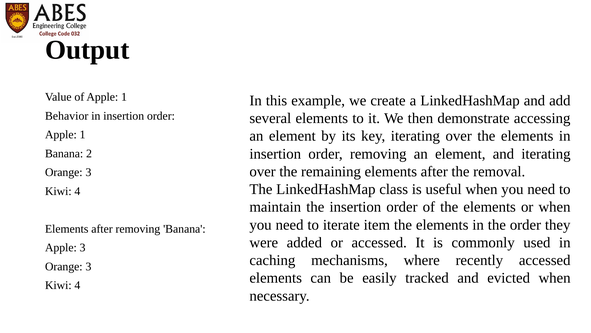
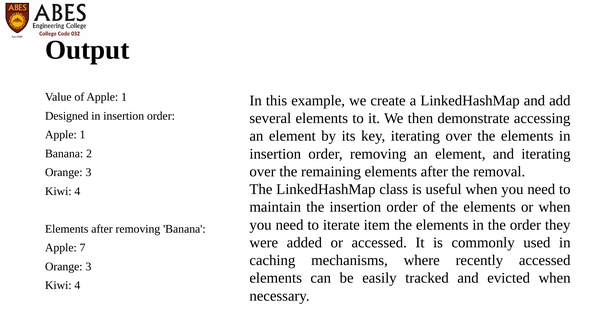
Behavior: Behavior -> Designed
Apple 3: 3 -> 7
